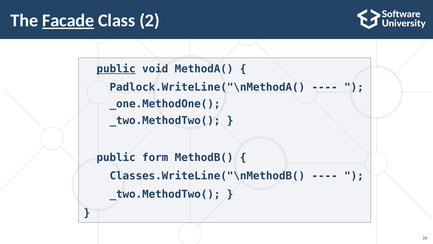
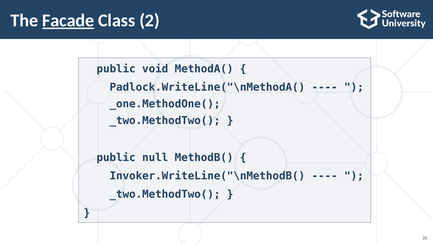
public at (116, 69) underline: present -> none
form: form -> null
Classes.WriteLine("\nMethodB(: Classes.WriteLine("\nMethodB( -> Invoker.WriteLine("\nMethodB(
